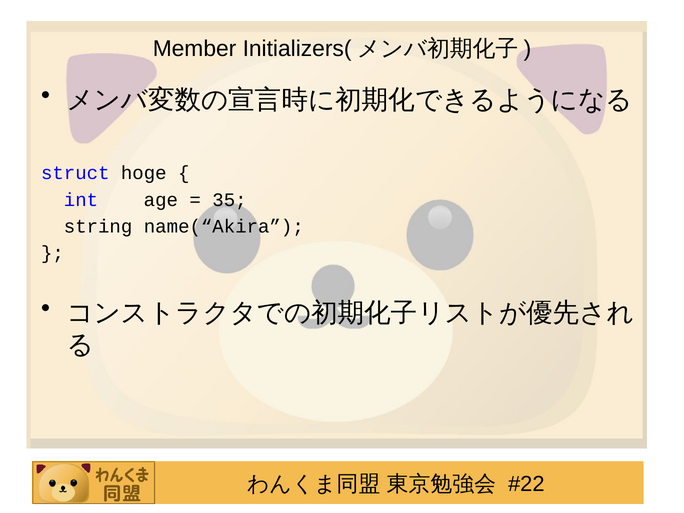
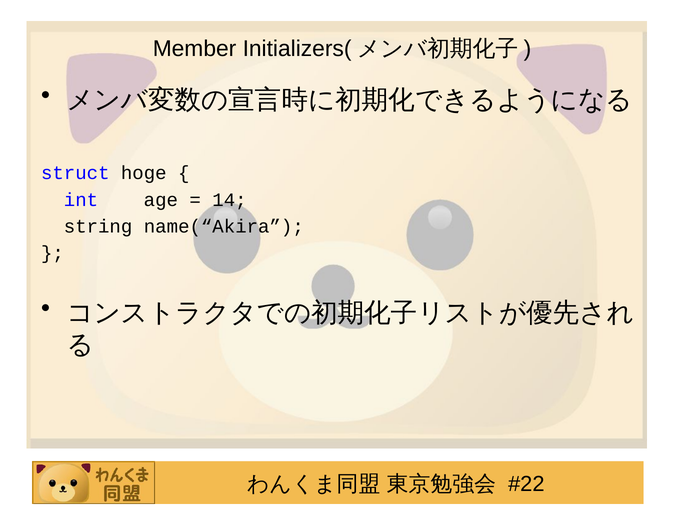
35: 35 -> 14
